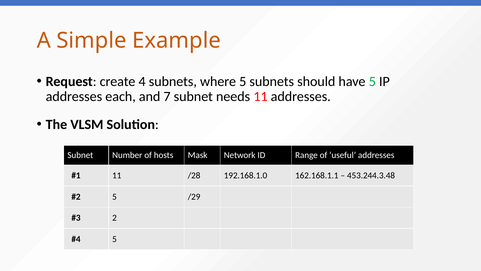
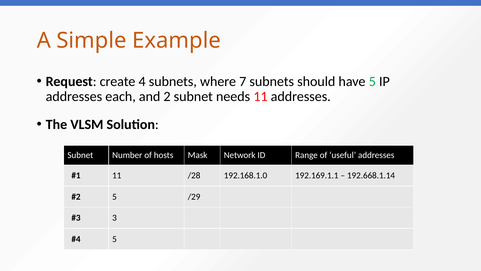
where 5: 5 -> 7
7: 7 -> 2
162.168.1.1: 162.168.1.1 -> 192.169.1.1
453.244.3.48: 453.244.3.48 -> 192.668.1.14
2: 2 -> 3
